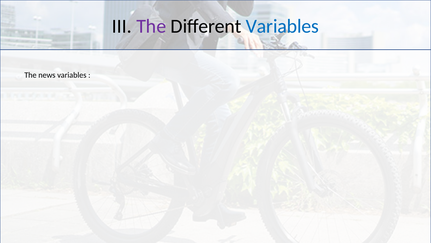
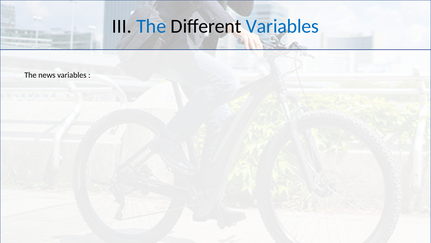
The at (151, 26) colour: purple -> blue
